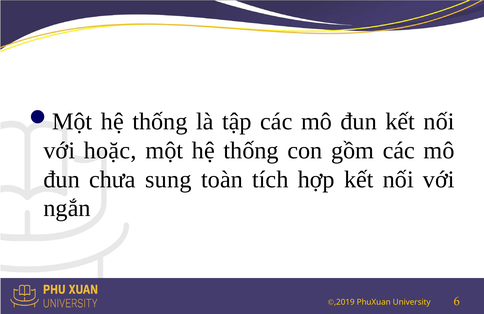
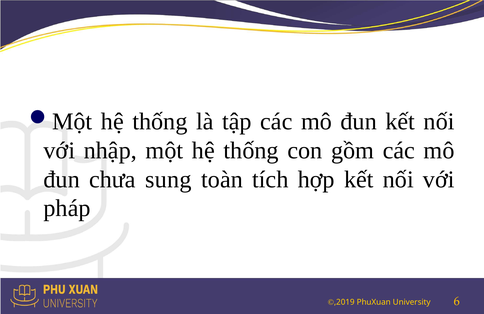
hoặc: hoặc -> nhập
ngắn: ngắn -> pháp
